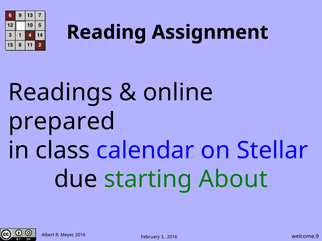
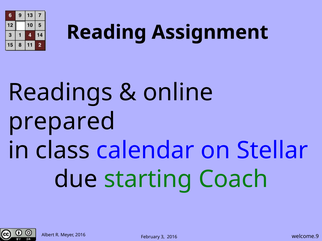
About: About -> Coach
